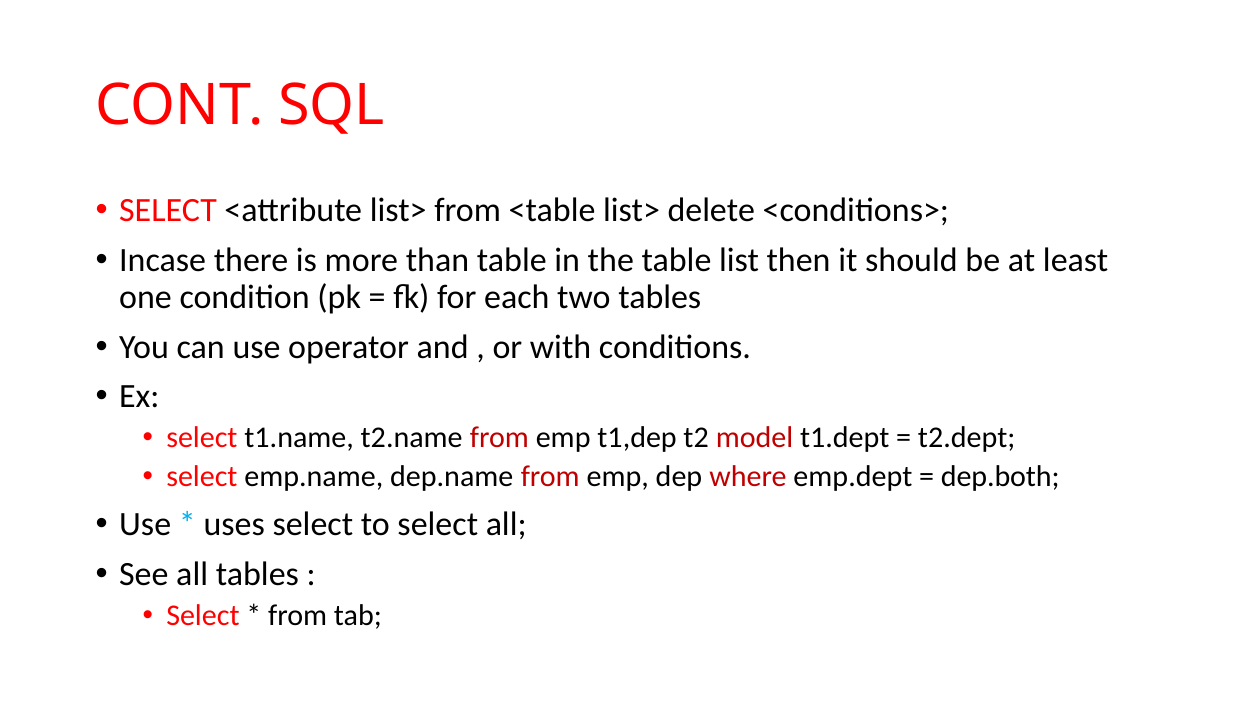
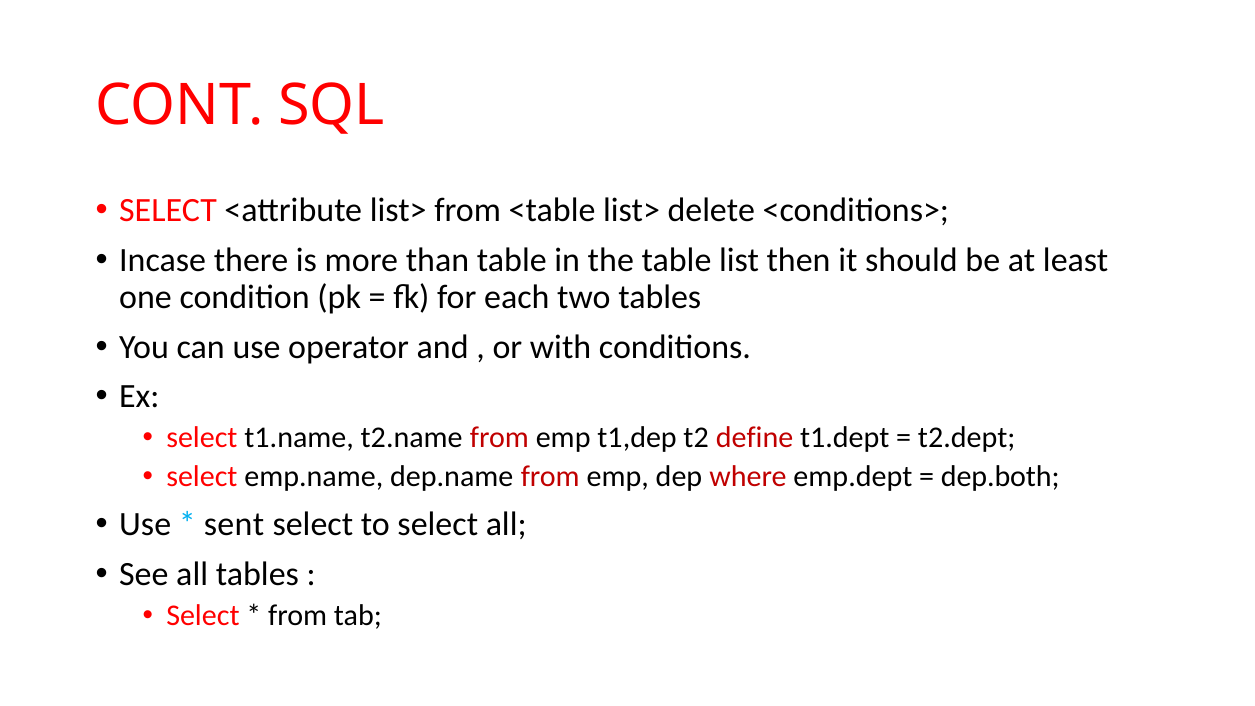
model: model -> define
uses: uses -> sent
